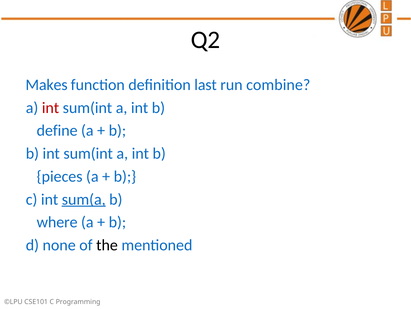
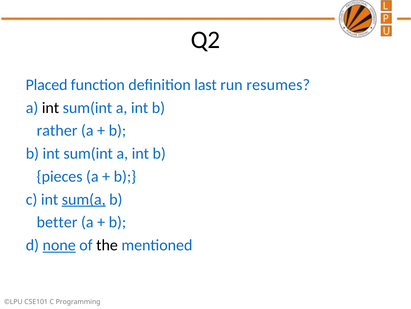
Makes: Makes -> Placed
combine: combine -> resumes
int at (50, 108) colour: red -> black
define: define -> rather
where: where -> better
none underline: none -> present
